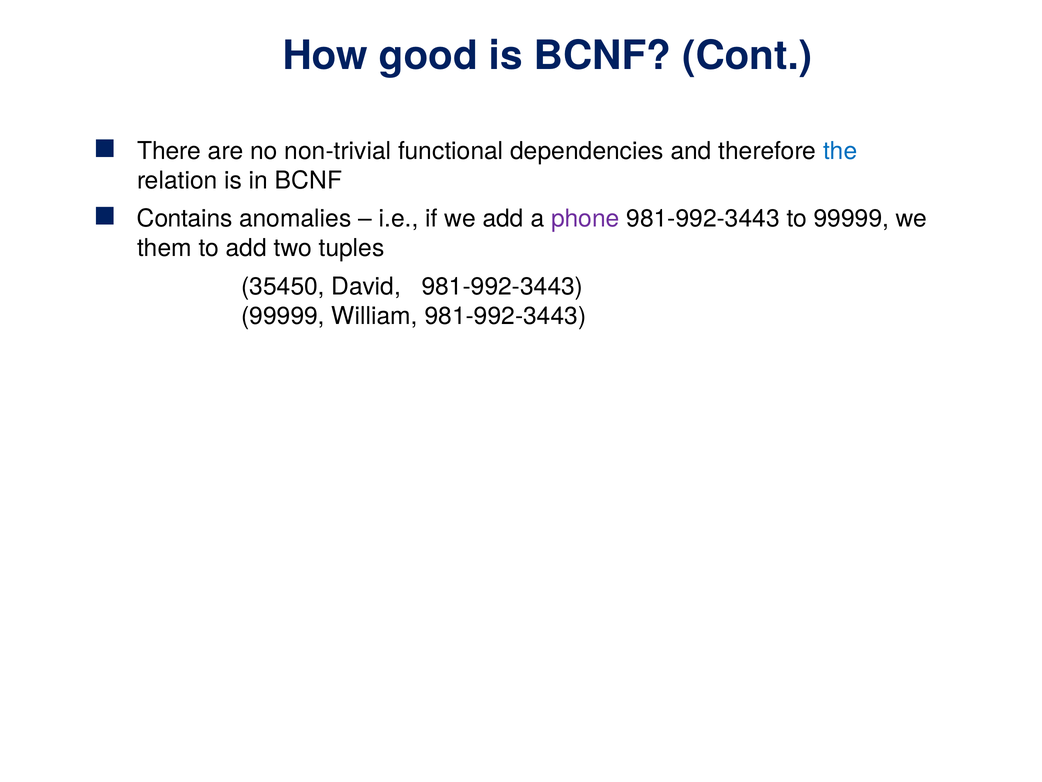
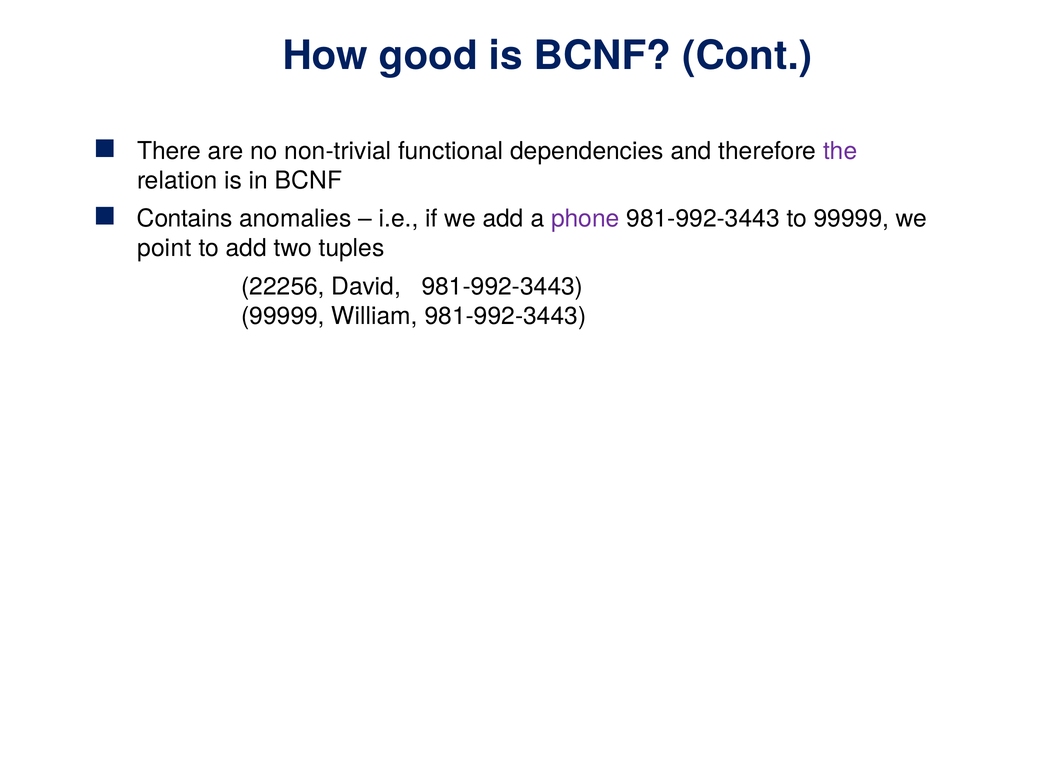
the colour: blue -> purple
them: them -> point
35450: 35450 -> 22256
